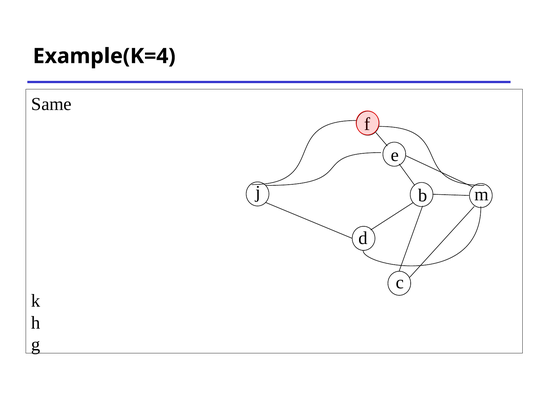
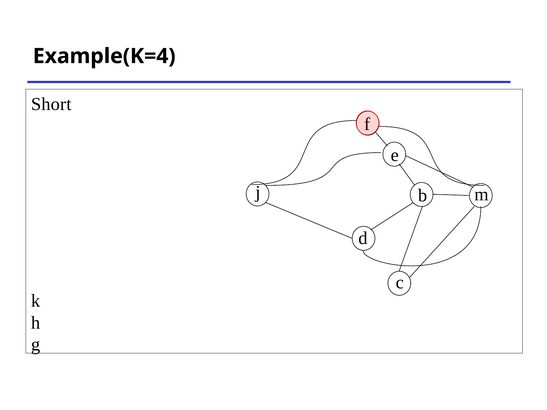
Same: Same -> Short
